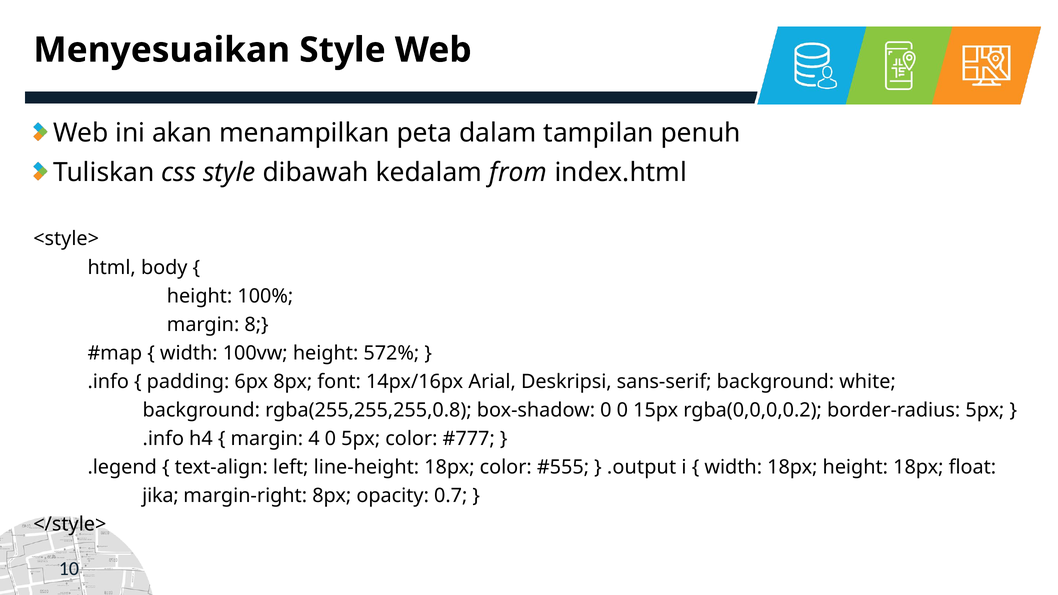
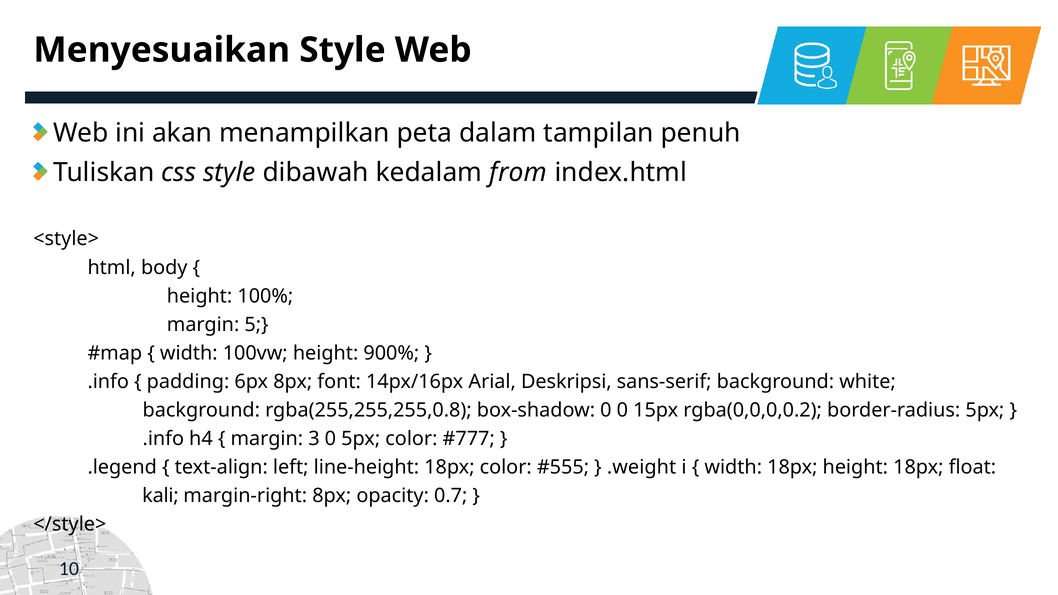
8: 8 -> 5
572%: 572% -> 900%
4: 4 -> 3
.output: .output -> .weight
jika: jika -> kali
